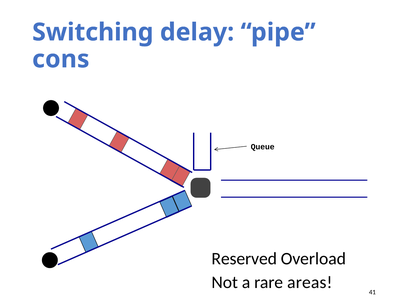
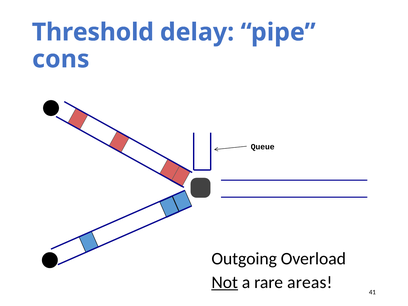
Switching: Switching -> Threshold
Reserved: Reserved -> Outgoing
Not underline: none -> present
